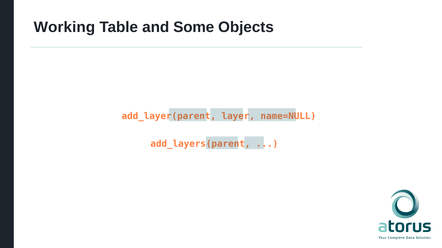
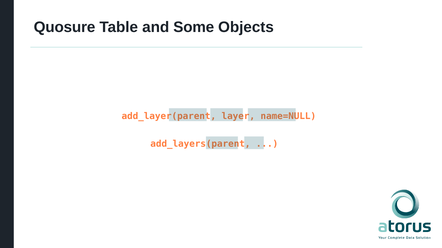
Working: Working -> Quosure
